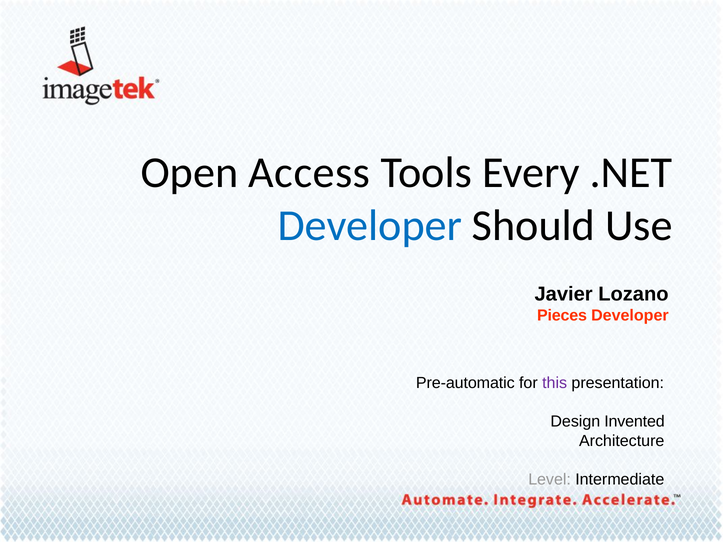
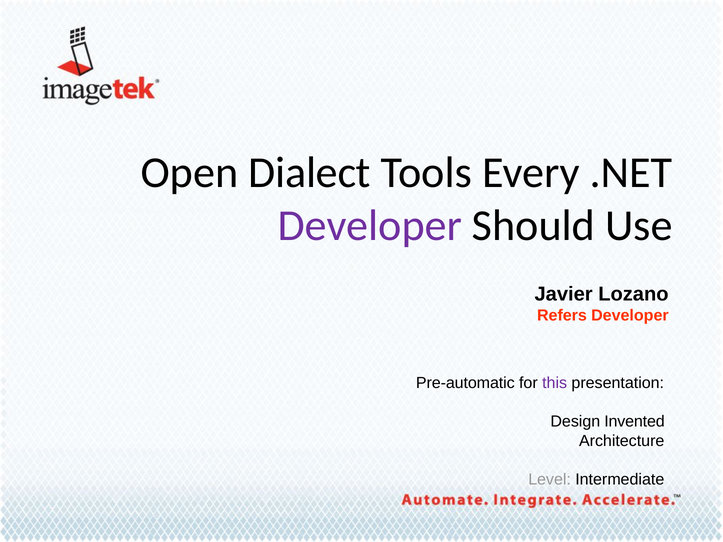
Access: Access -> Dialect
Developer at (370, 226) colour: blue -> purple
Pieces: Pieces -> Refers
